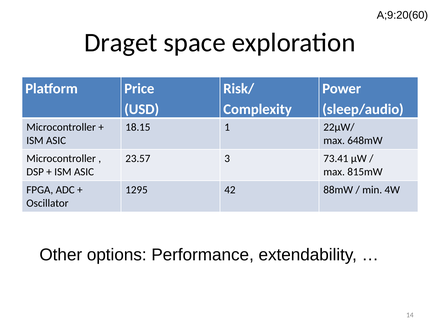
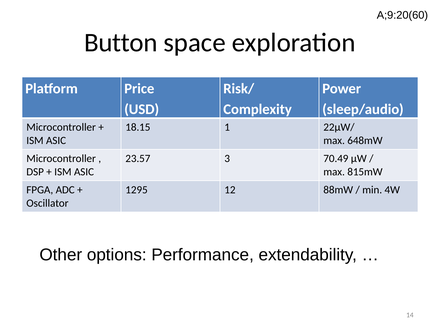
Draget: Draget -> Button
73.41: 73.41 -> 70.49
42: 42 -> 12
